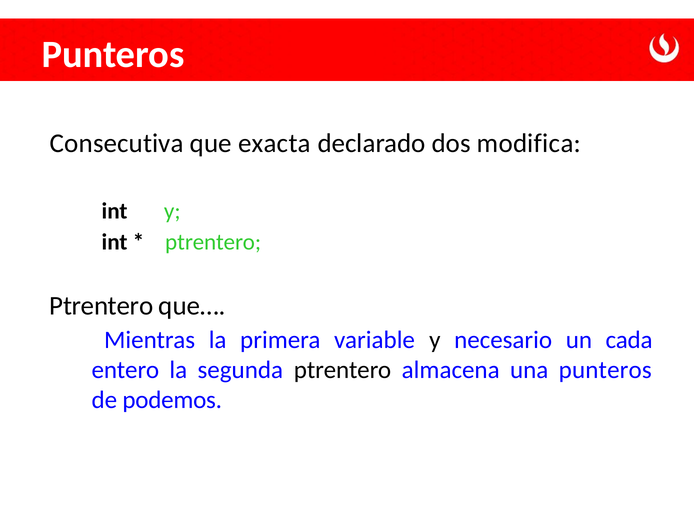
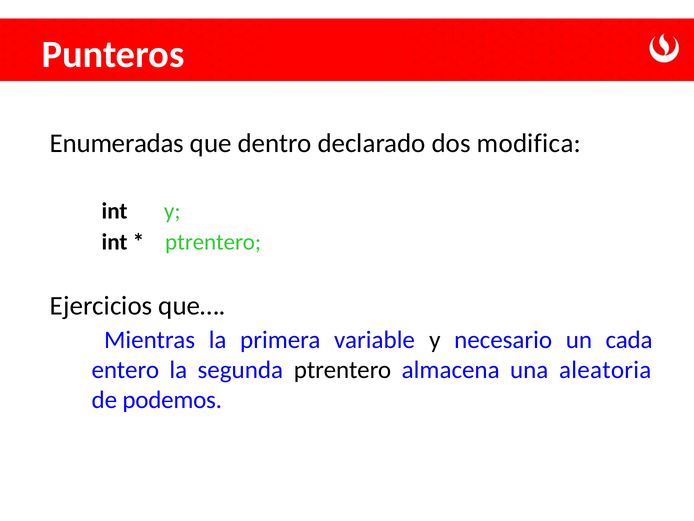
Consecutiva: Consecutiva -> Enumeradas
exacta: exacta -> dentro
Ptrentero at (101, 306): Ptrentero -> Ejercicios
una punteros: punteros -> aleatoria
